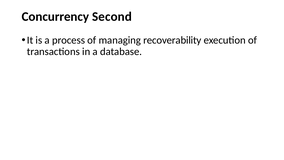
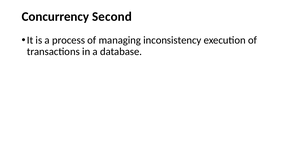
recoverability: recoverability -> inconsistency
